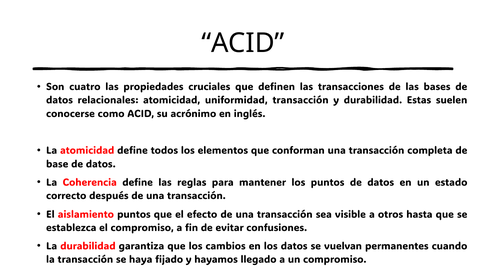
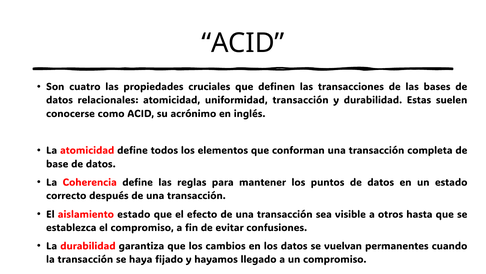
aislamiento puntos: puntos -> estado
